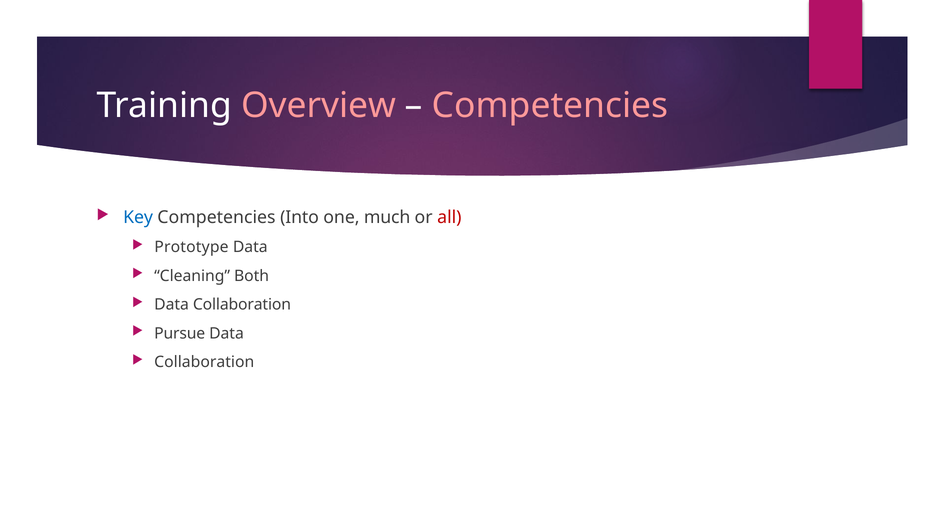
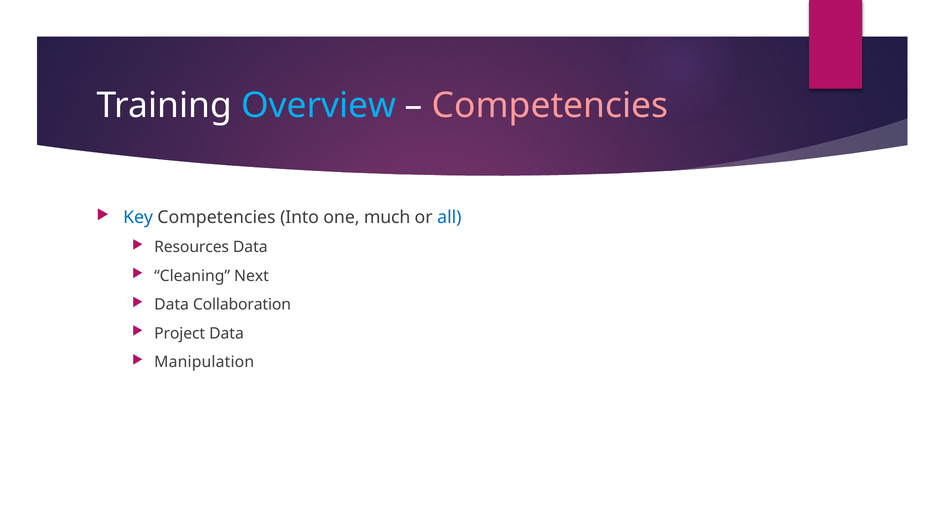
Overview colour: pink -> light blue
all colour: red -> blue
Prototype: Prototype -> Resources
Both: Both -> Next
Pursue: Pursue -> Project
Collaboration at (204, 362): Collaboration -> Manipulation
